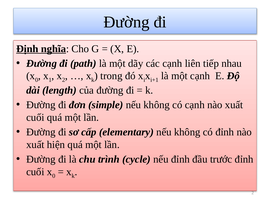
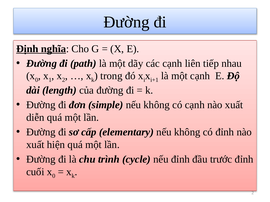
cuối at (35, 118): cuối -> diễn
